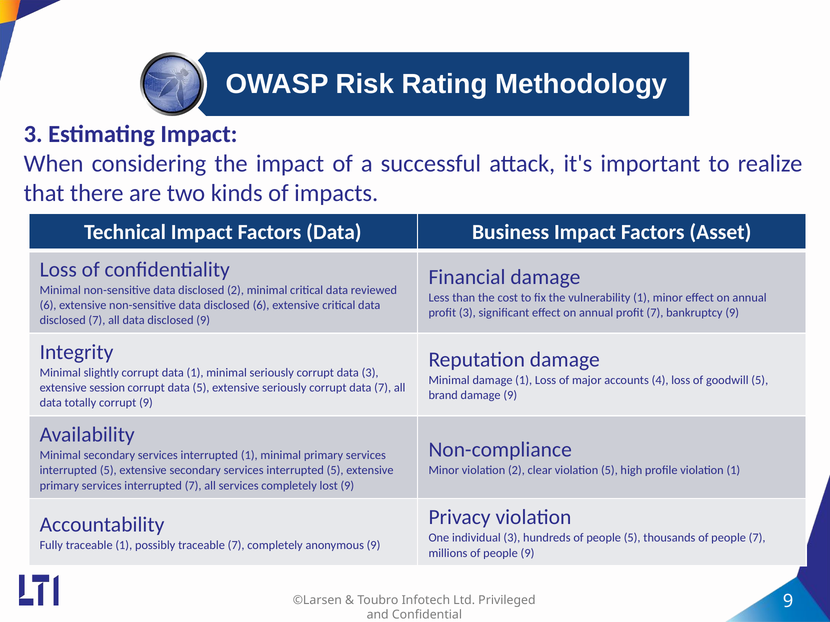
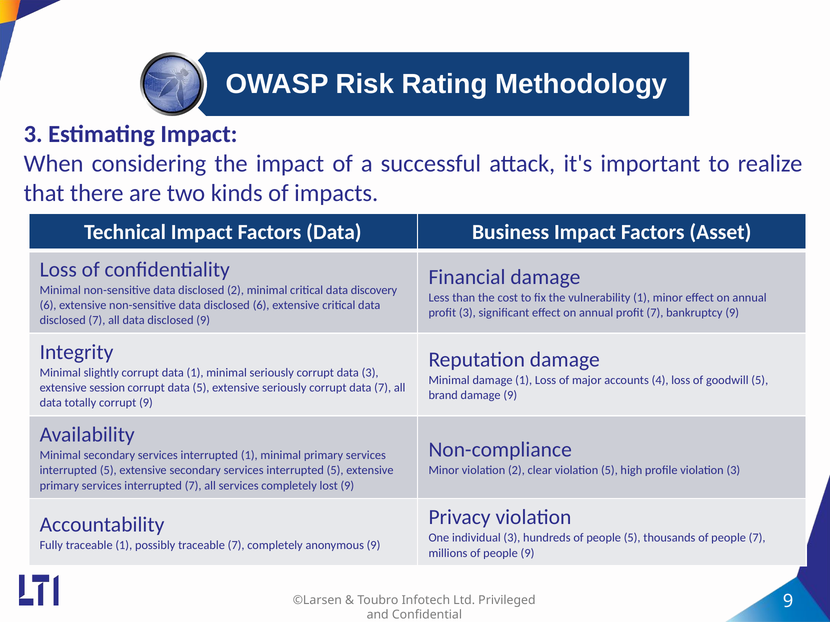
reviewed: reviewed -> discovery
violation 1: 1 -> 3
